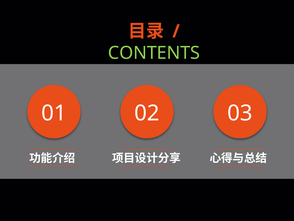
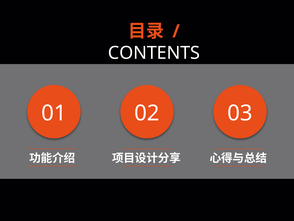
CONTENTS colour: light green -> white
